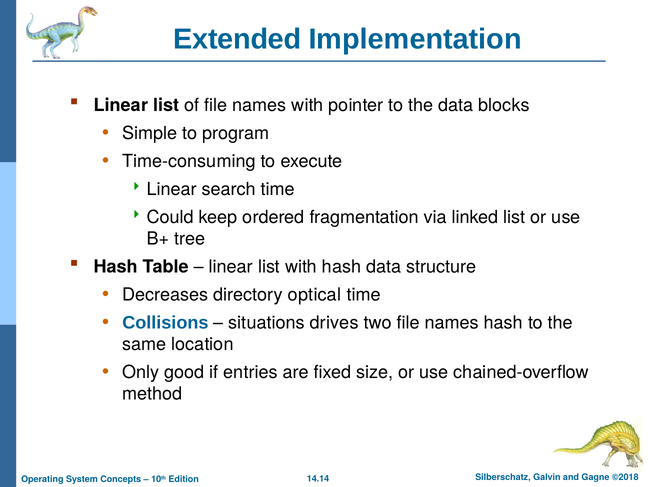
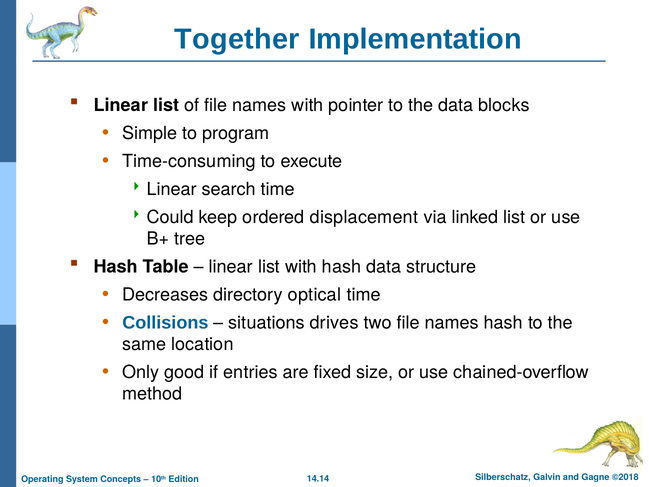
Extended: Extended -> Together
fragmentation: fragmentation -> displacement
